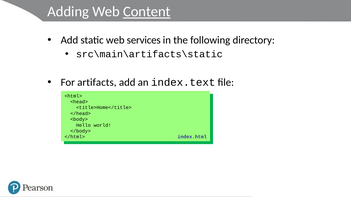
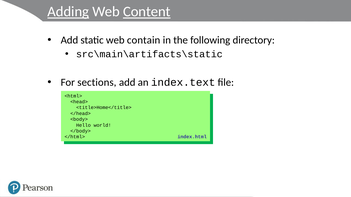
Adding underline: none -> present
services: services -> contain
artifacts: artifacts -> sections
